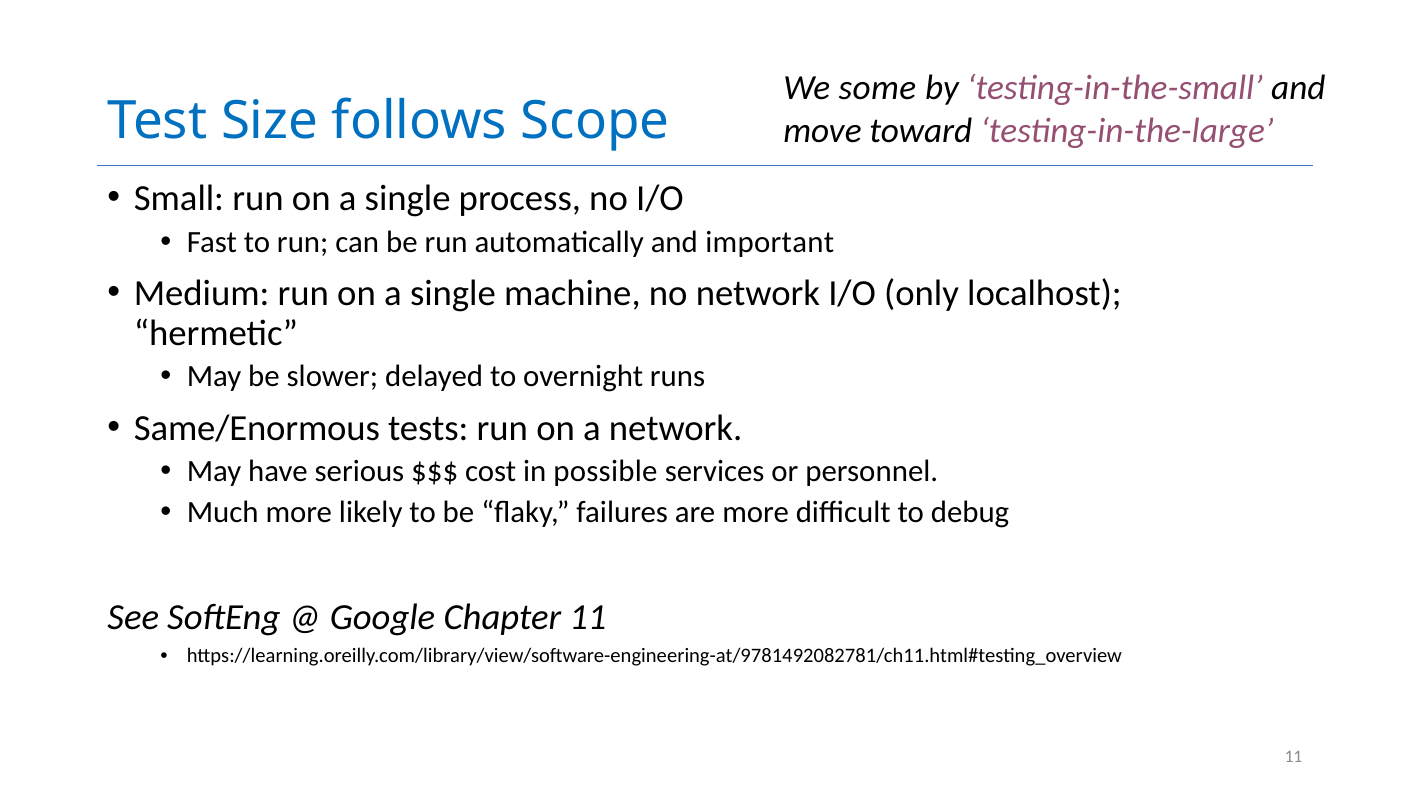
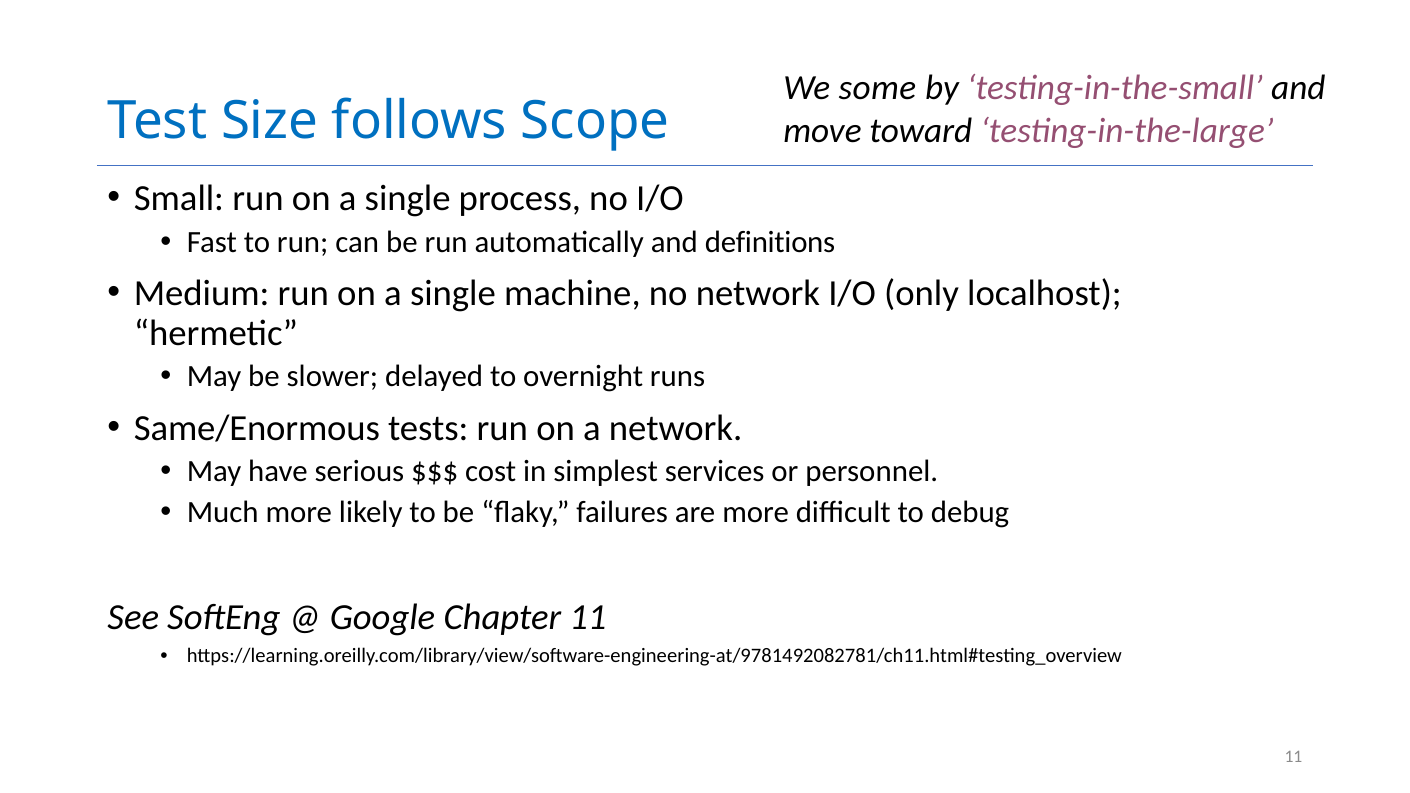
important: important -> definitions
possible: possible -> simplest
